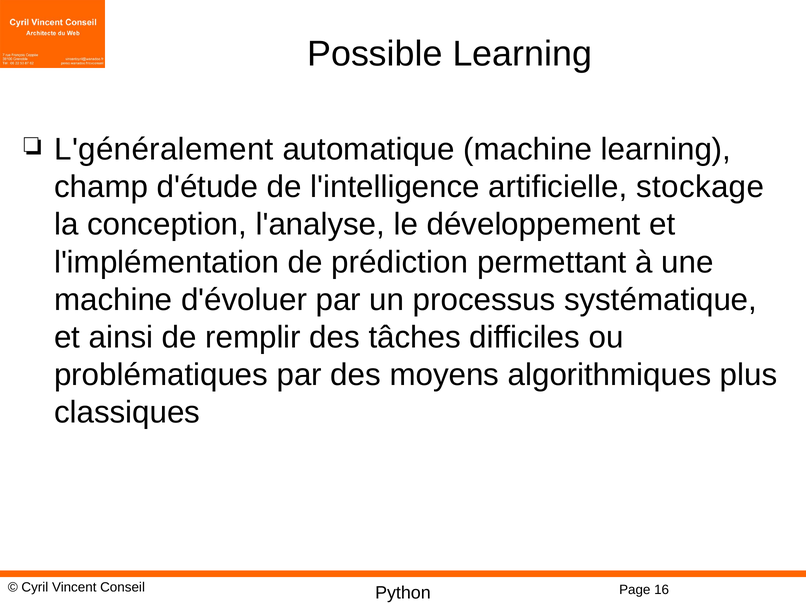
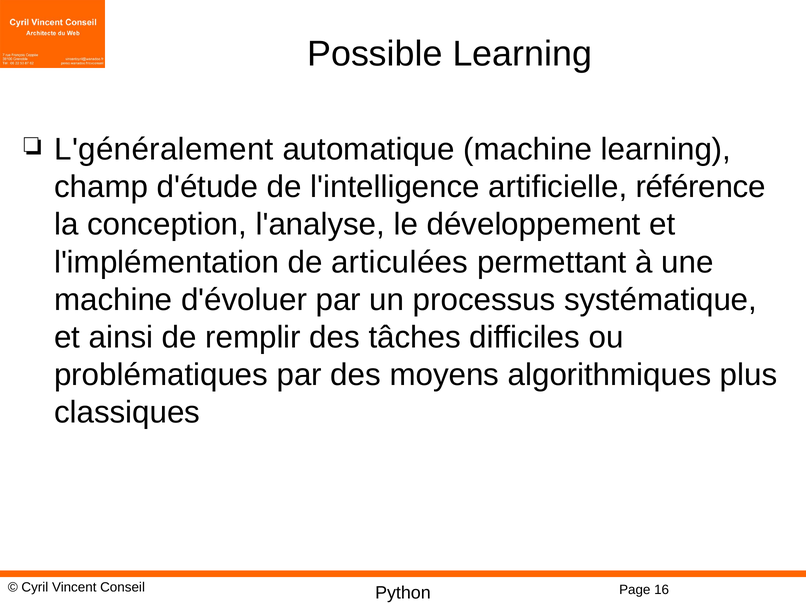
stockage: stockage -> référence
prédiction: prédiction -> articulées
